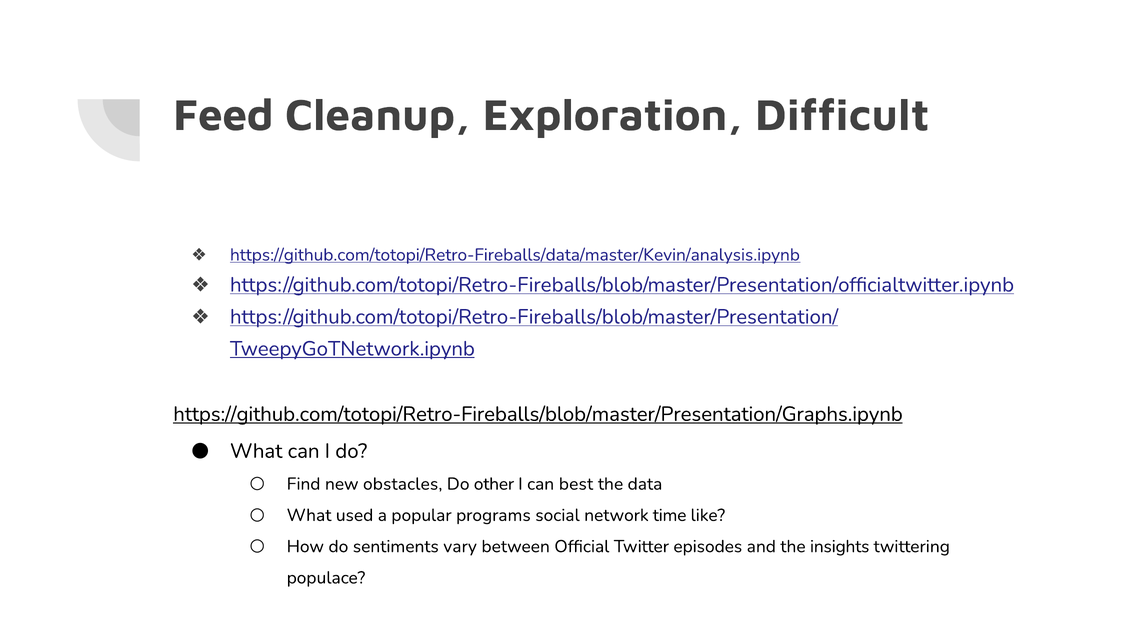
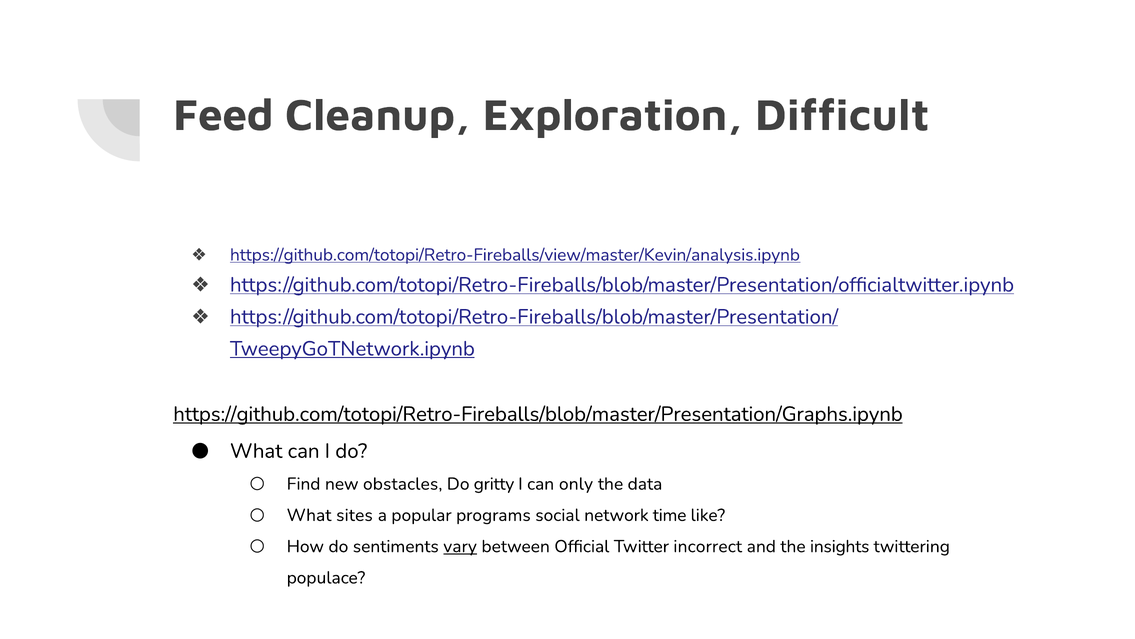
https://github.com/totopi/Retro-Fireballs/data/master/Kevin/analysis.ipynb: https://github.com/totopi/Retro-Fireballs/data/master/Kevin/analysis.ipynb -> https://github.com/totopi/Retro-Fireballs/view/master/Kevin/analysis.ipynb
other: other -> gritty
best: best -> only
used: used -> sites
vary underline: none -> present
episodes: episodes -> incorrect
